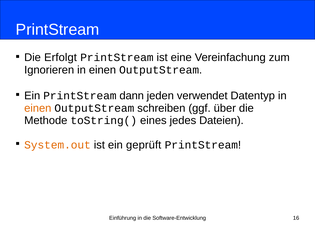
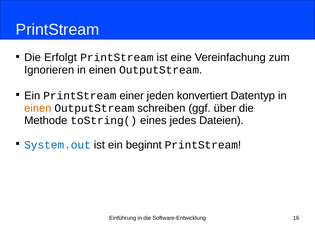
dann: dann -> einer
verwendet: verwendet -> konvertiert
System.out colour: orange -> blue
geprüft: geprüft -> beginnt
